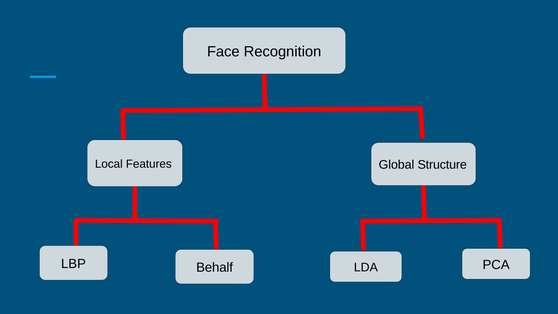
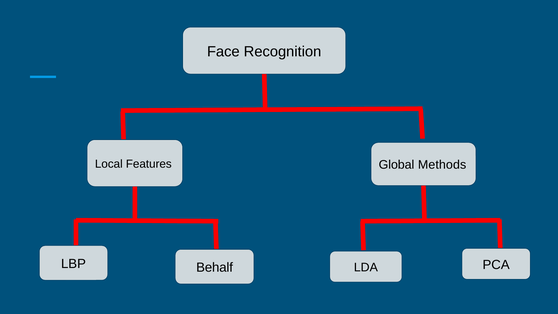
Structure: Structure -> Methods
